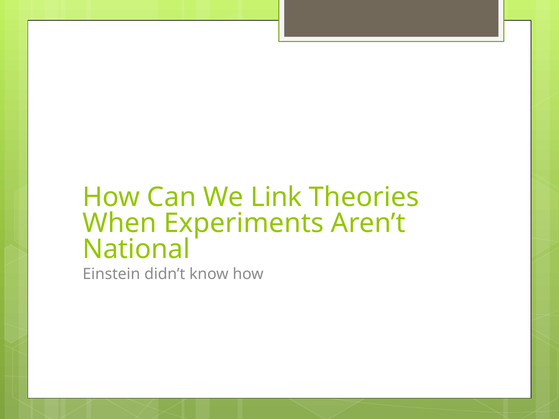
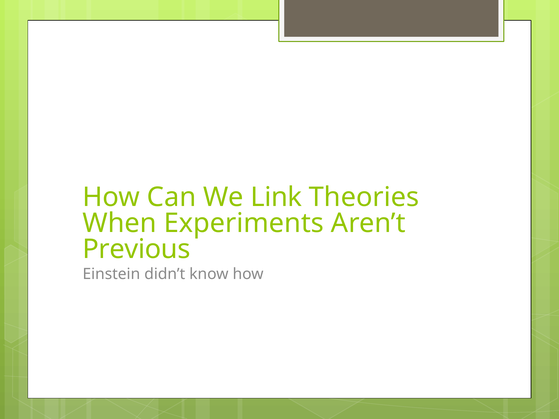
National: National -> Previous
